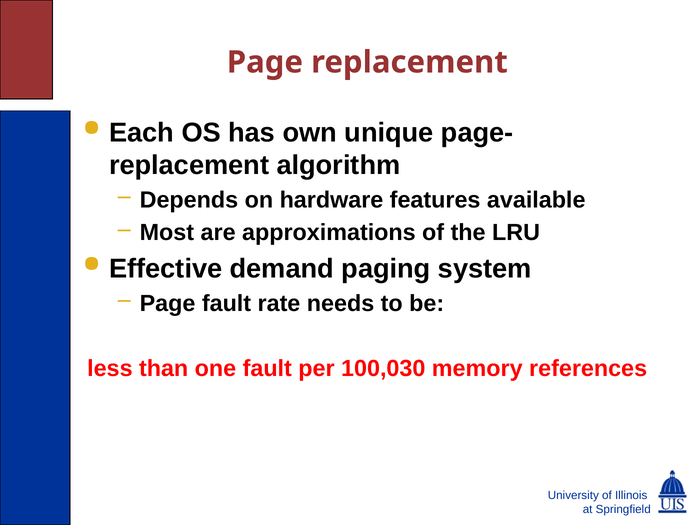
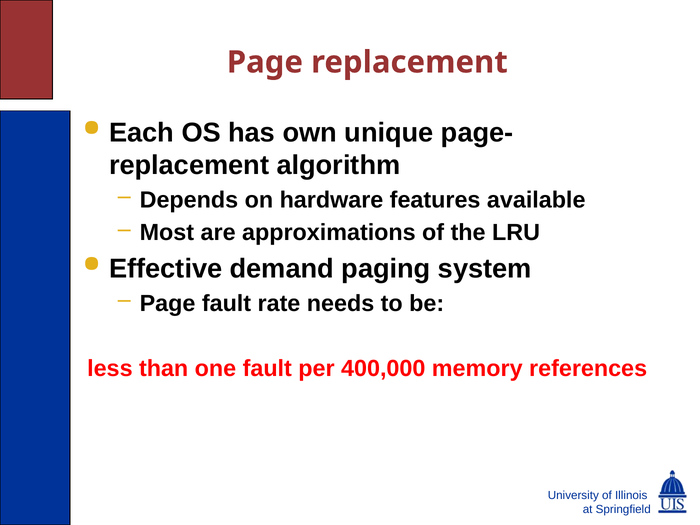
100,030: 100,030 -> 400,000
